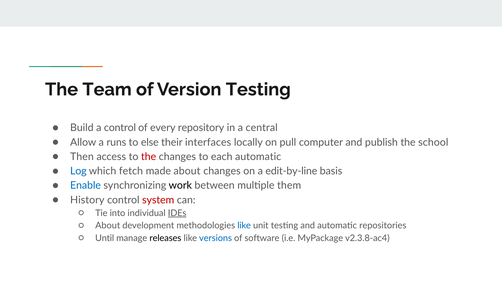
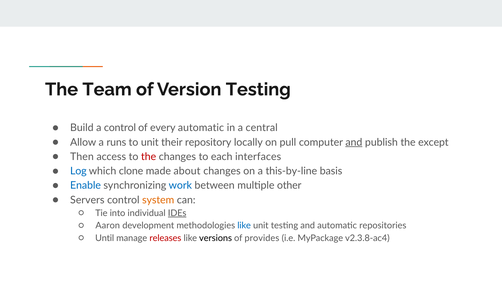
every repository: repository -> automatic
to else: else -> unit
interfaces: interfaces -> repository
and at (354, 142) underline: none -> present
school: school -> except
each automatic: automatic -> interfaces
fetch: fetch -> clone
edit-by-line: edit-by-line -> this-by-line
work colour: black -> blue
them: them -> other
History: History -> Servers
system colour: red -> orange
About at (108, 226): About -> Aaron
releases colour: black -> red
versions colour: blue -> black
software: software -> provides
